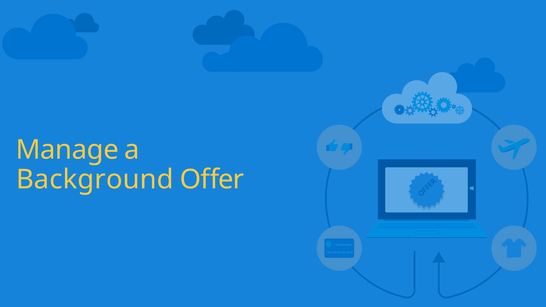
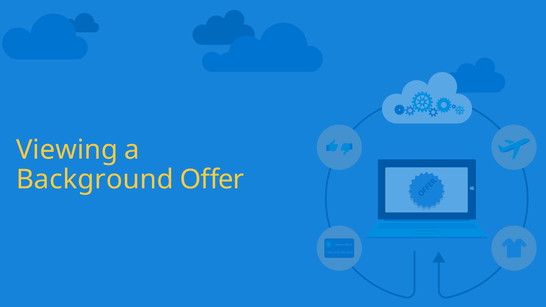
Manage: Manage -> Viewing
